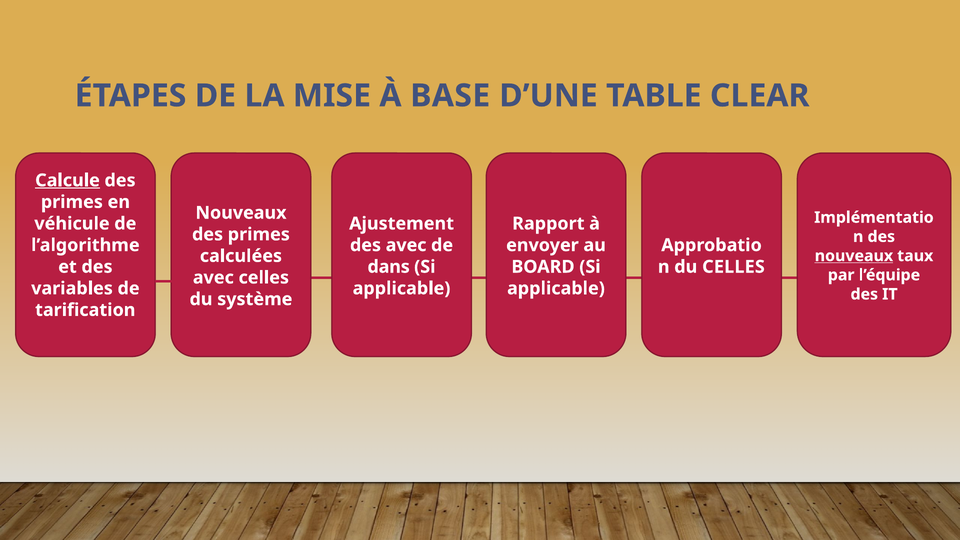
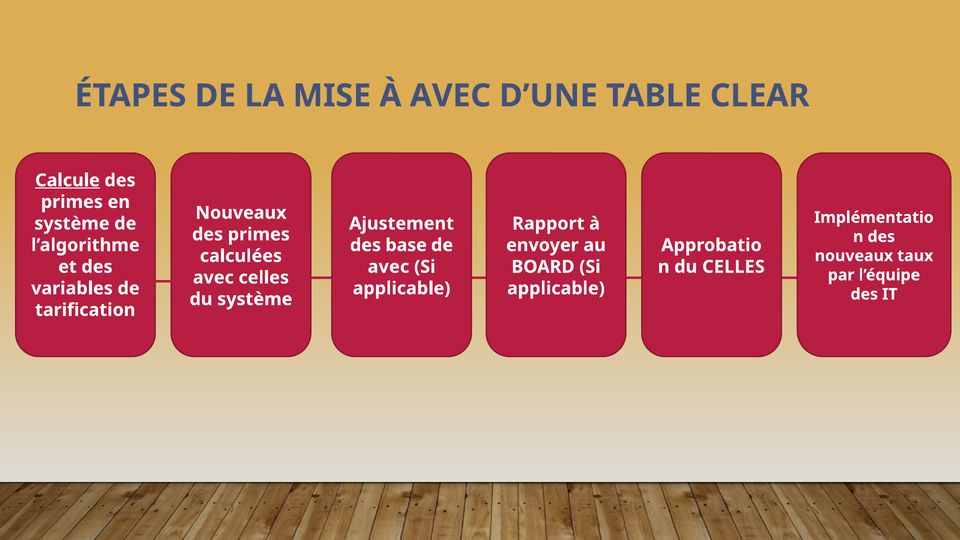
À BASE: BASE -> AVEC
véhicule at (72, 224): véhicule -> système
des avec: avec -> base
nouveaux at (854, 256) underline: present -> none
dans at (389, 267): dans -> avec
